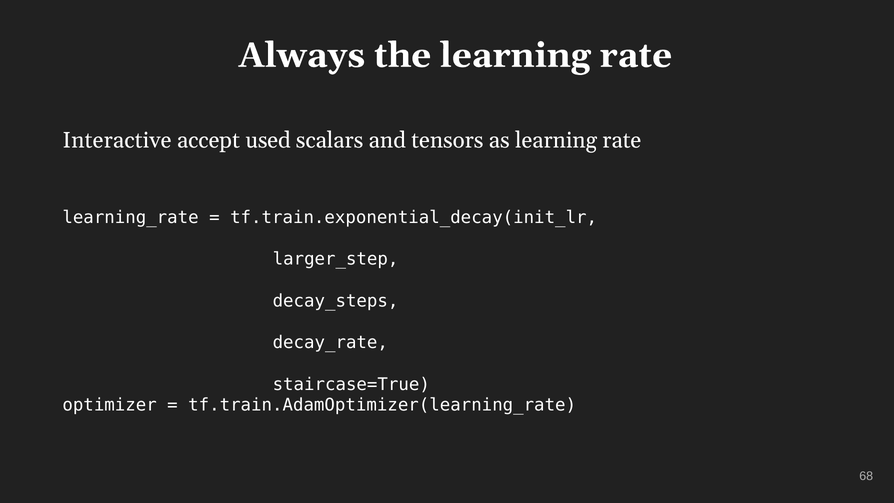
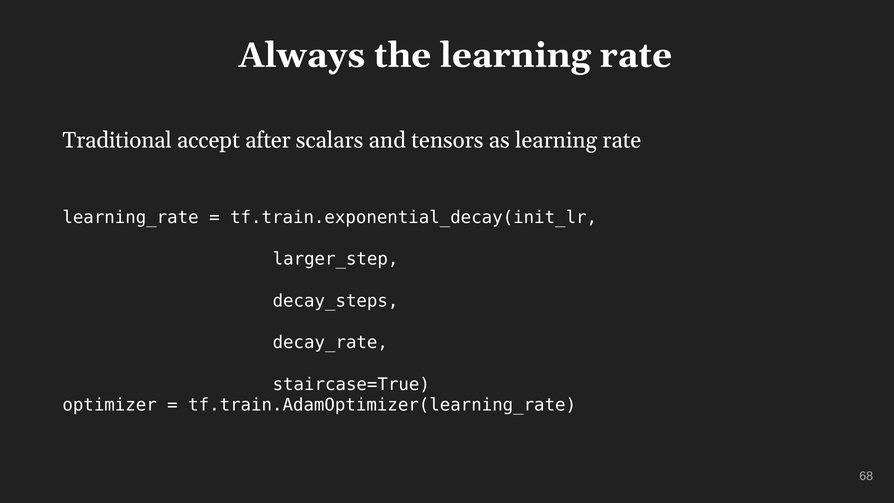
Interactive: Interactive -> Traditional
used: used -> after
